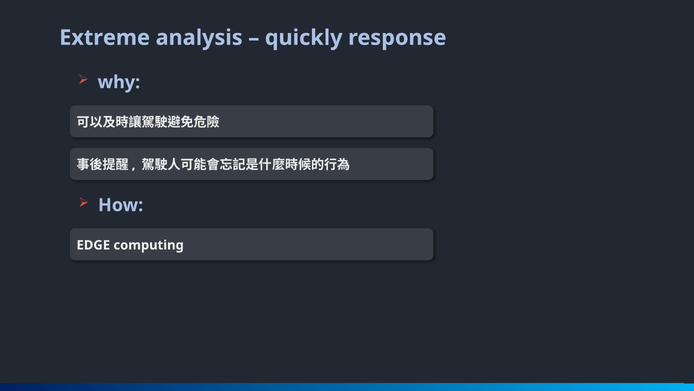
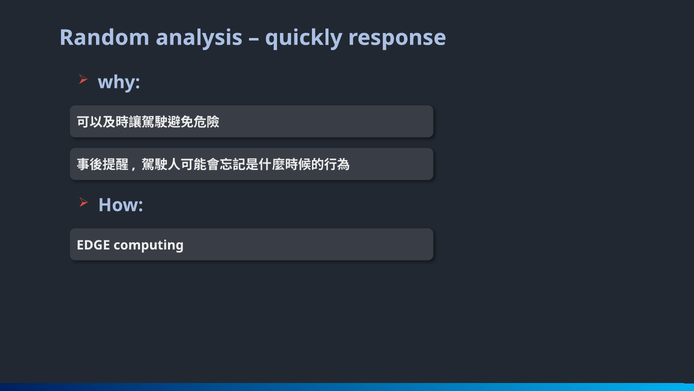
Extreme: Extreme -> Random
